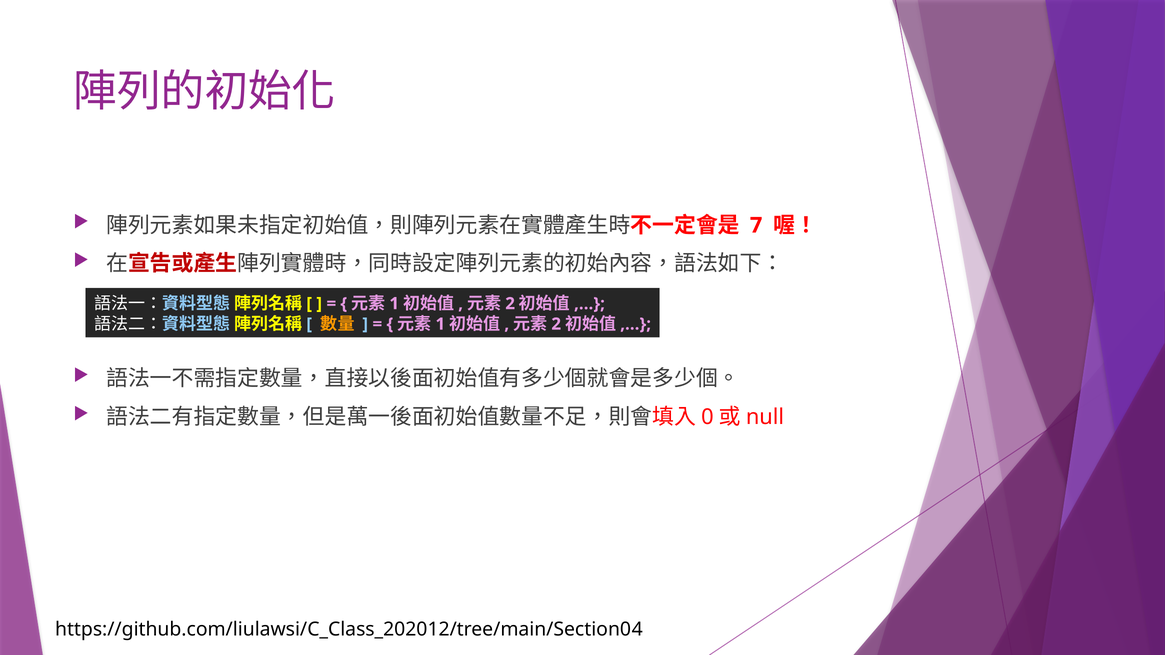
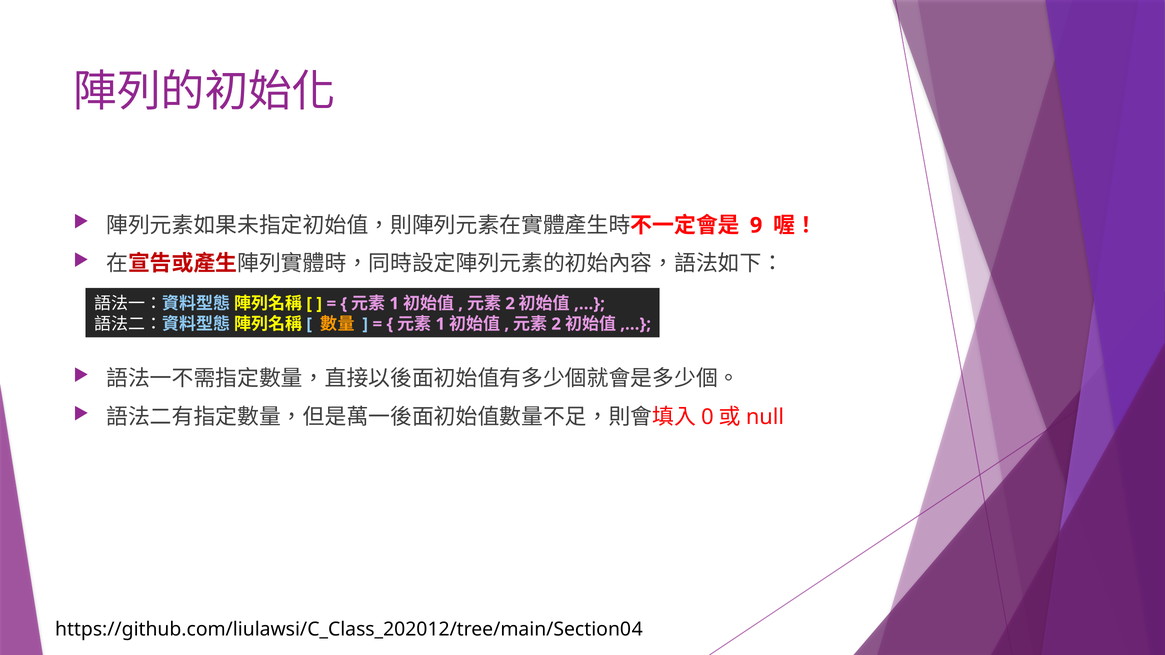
7: 7 -> 9
